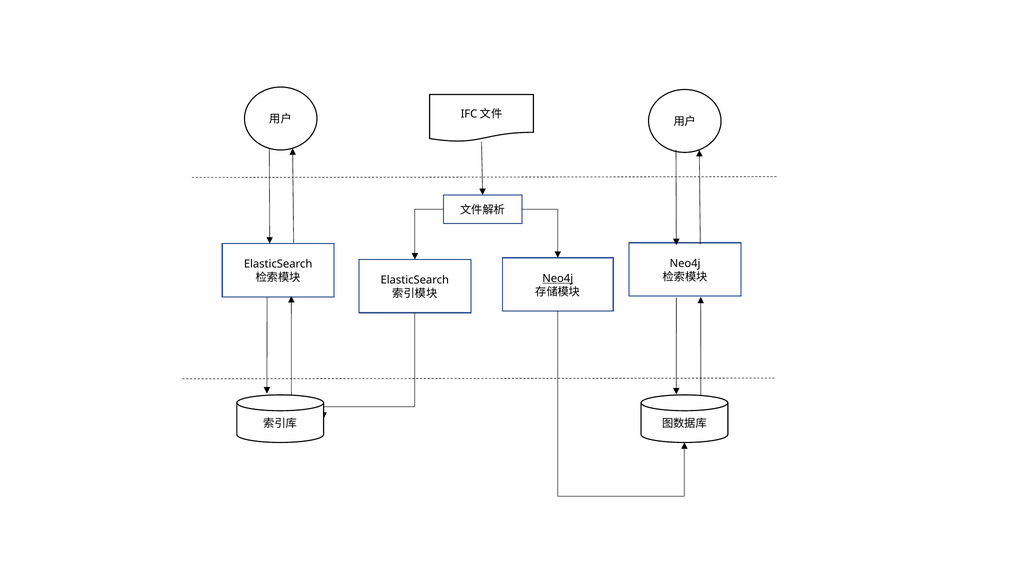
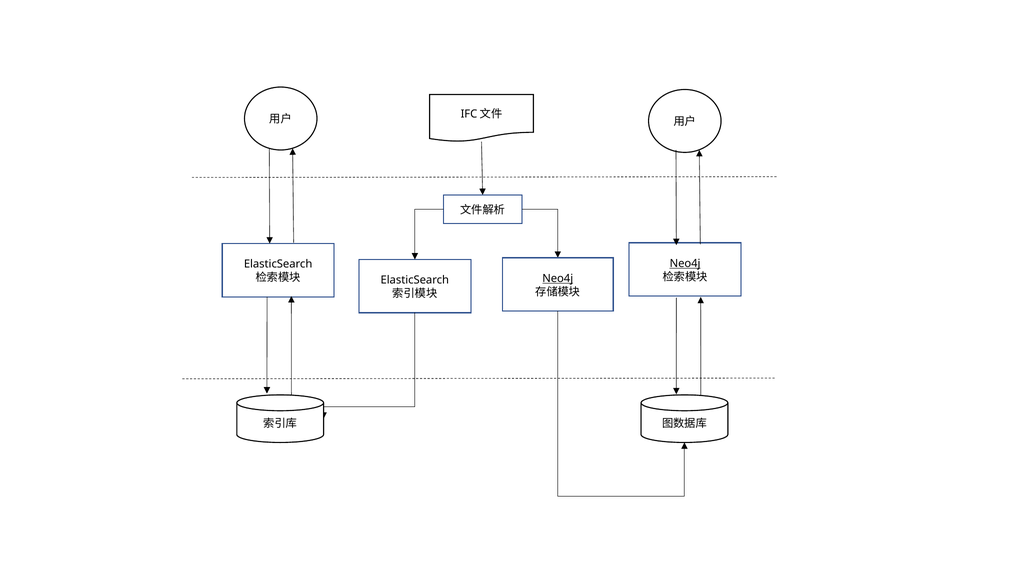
Neo4j at (685, 264) underline: none -> present
